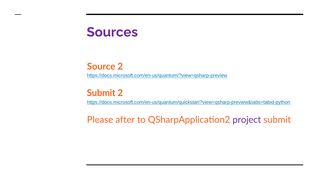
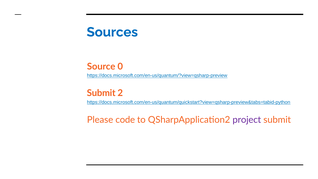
Sources colour: purple -> blue
Source 2: 2 -> 0
after: after -> code
